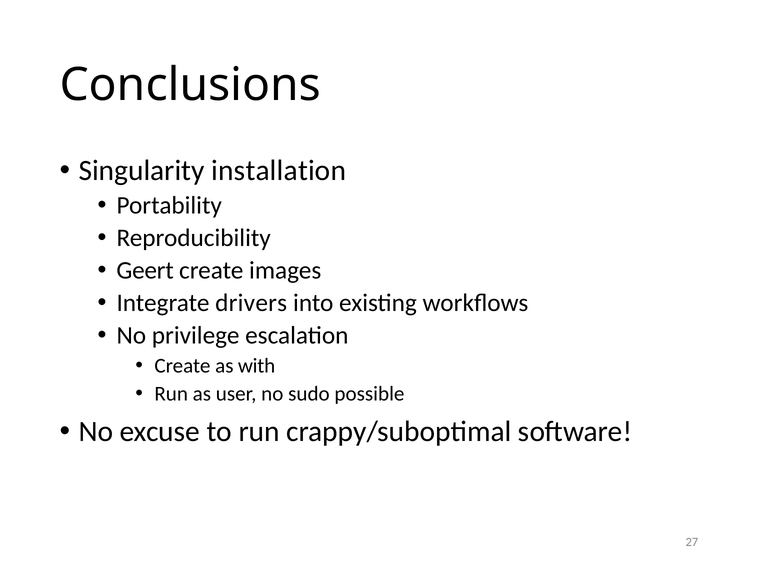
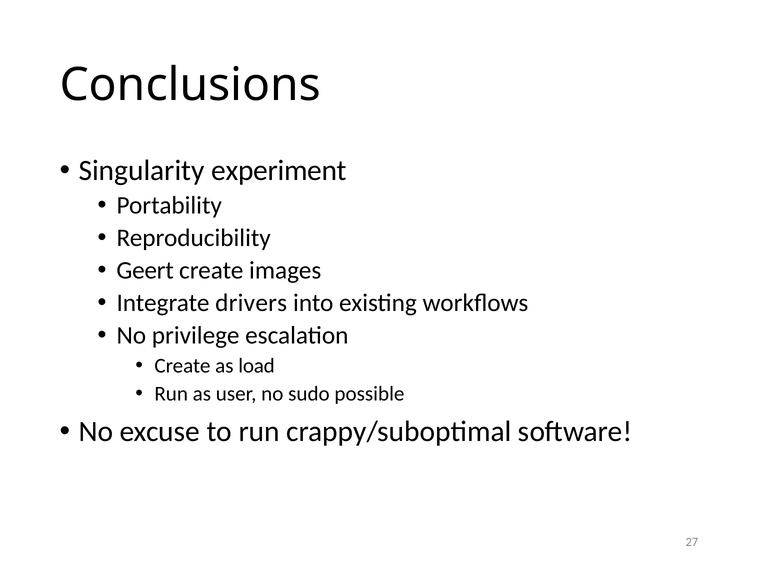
installation: installation -> experiment
with: with -> load
